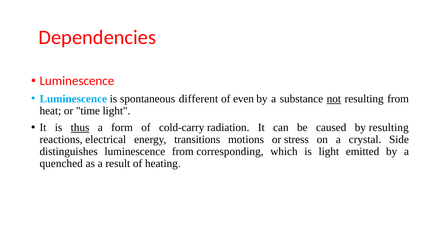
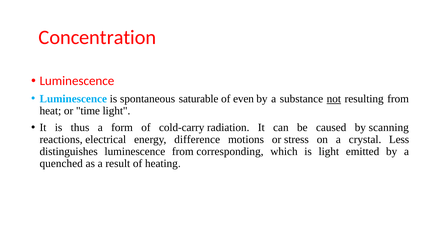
Dependencies: Dependencies -> Concentration
different: different -> saturable
thus underline: present -> none
by resulting: resulting -> scanning
transitions: transitions -> difference
Side: Side -> Less
